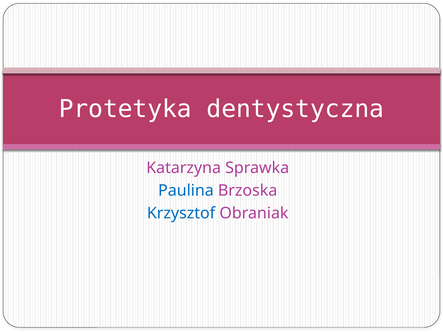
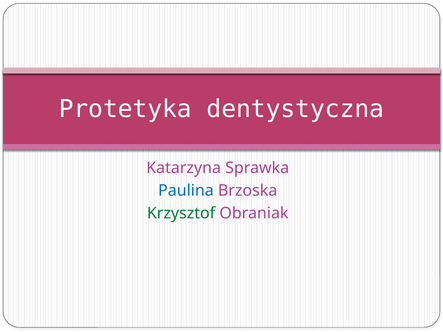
Krzysztof colour: blue -> green
